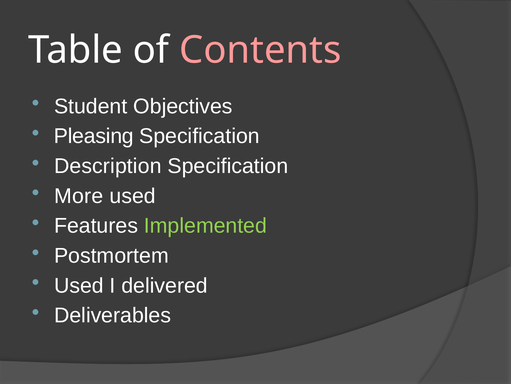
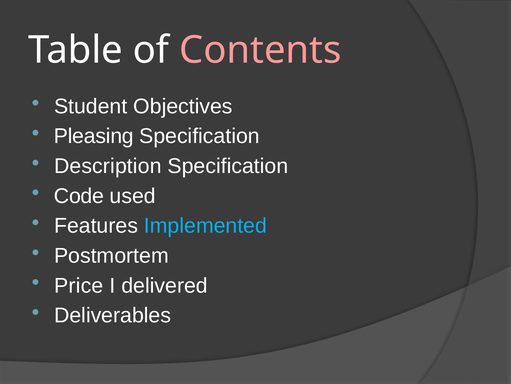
More: More -> Code
Implemented colour: light green -> light blue
Used at (79, 285): Used -> Price
